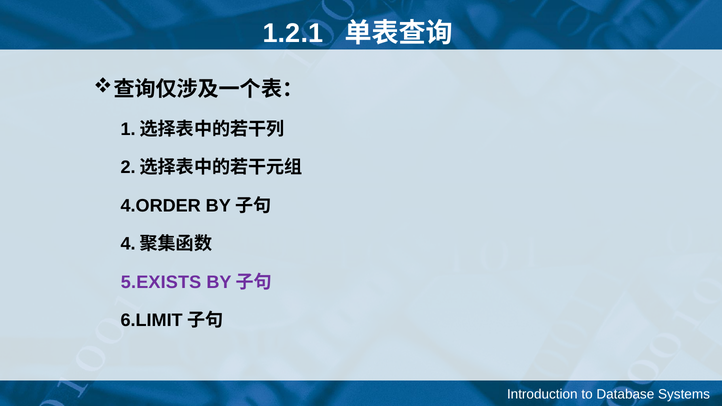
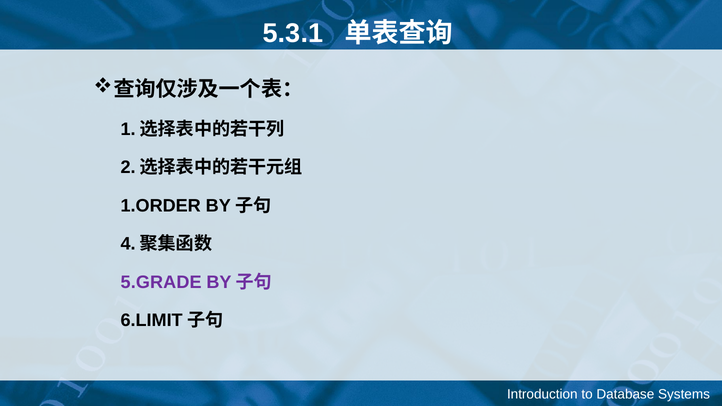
1.2.1: 1.2.1 -> 5.3.1
4.ORDER: 4.ORDER -> 1.ORDER
5.EXISTS: 5.EXISTS -> 5.GRADE
